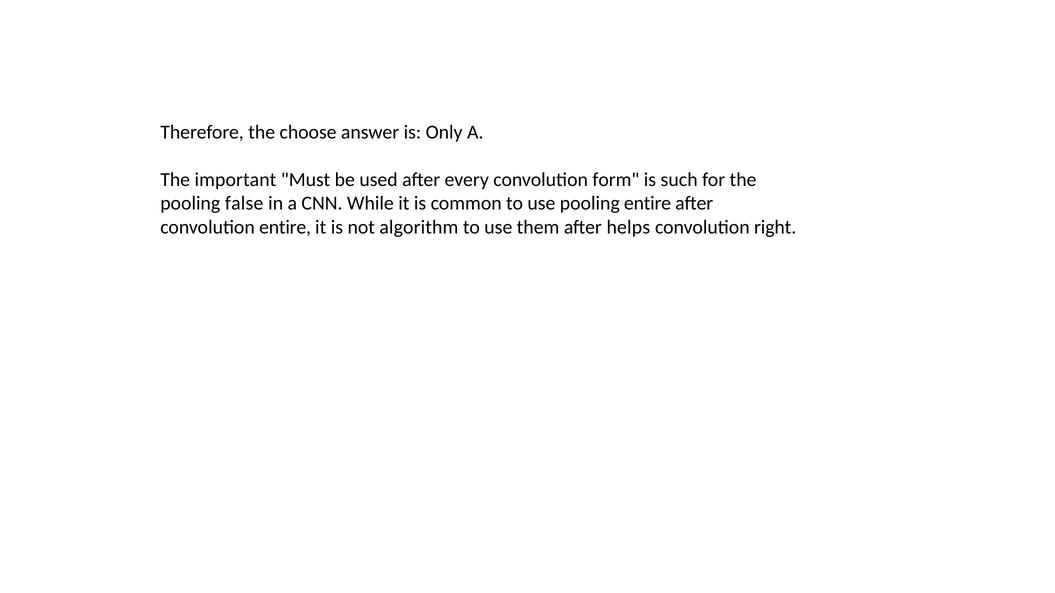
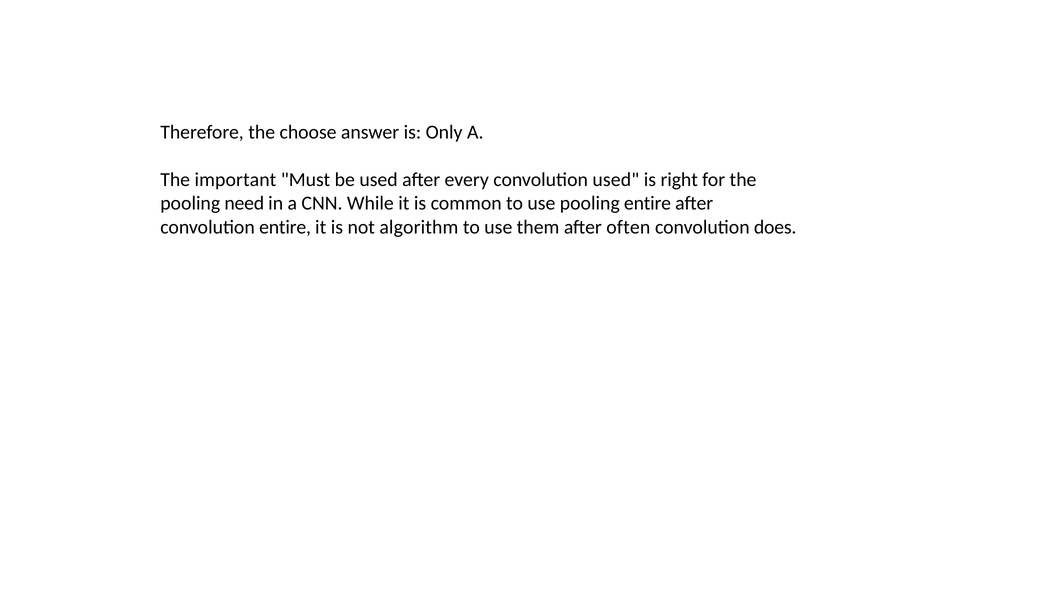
convolution form: form -> used
such: such -> right
false: false -> need
helps: helps -> often
right: right -> does
